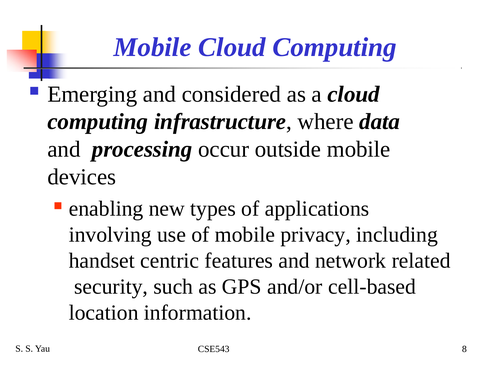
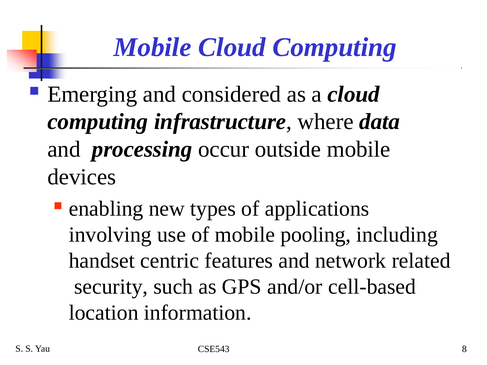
privacy: privacy -> pooling
